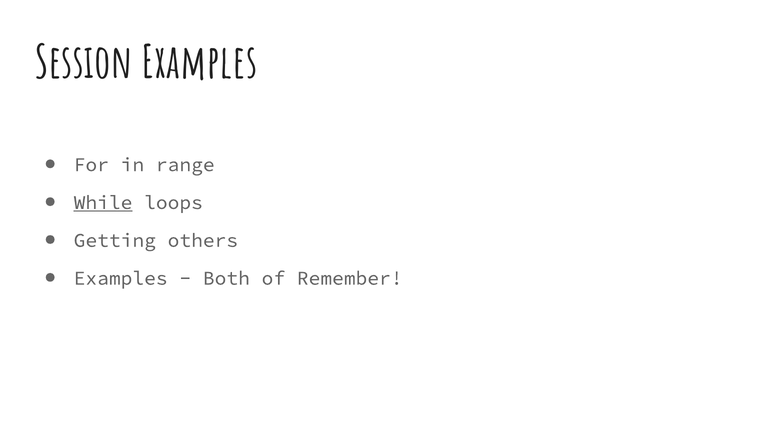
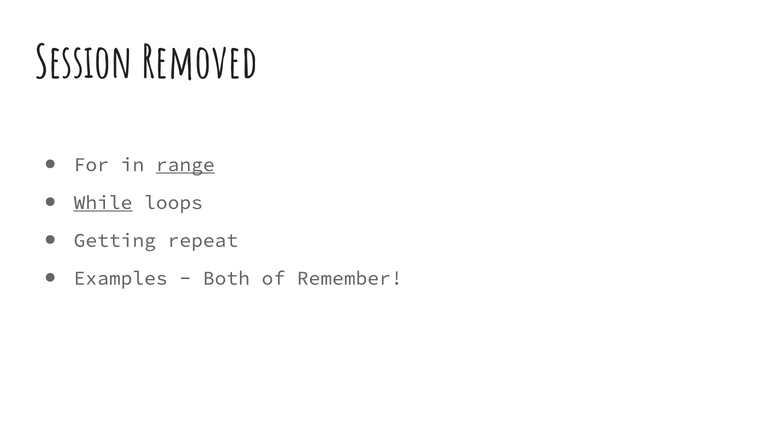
Session Examples: Examples -> Removed
range underline: none -> present
others: others -> repeat
